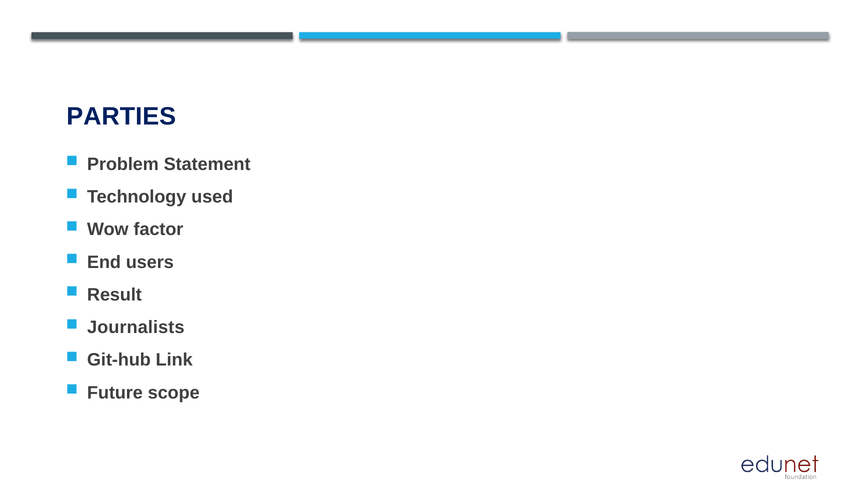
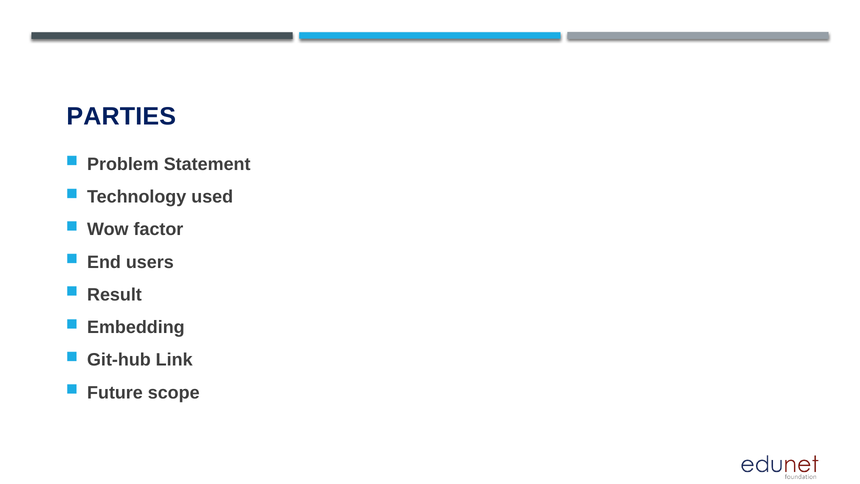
Journalists: Journalists -> Embedding
